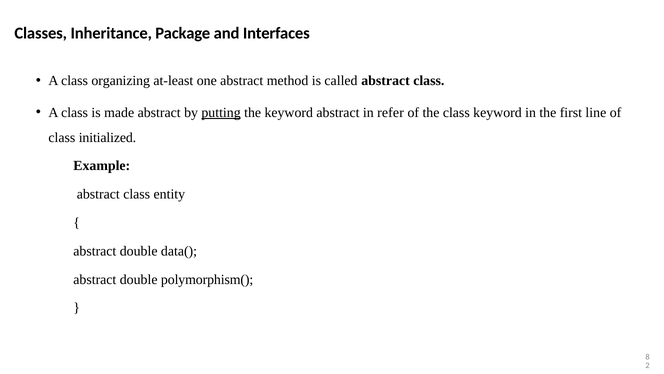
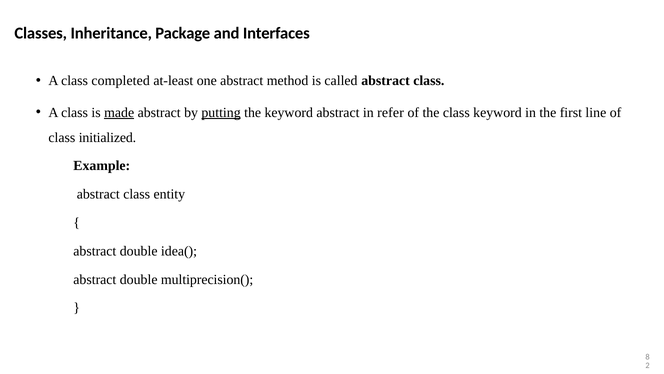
organizing: organizing -> completed
made underline: none -> present
data(: data( -> idea(
polymorphism(: polymorphism( -> multiprecision(
